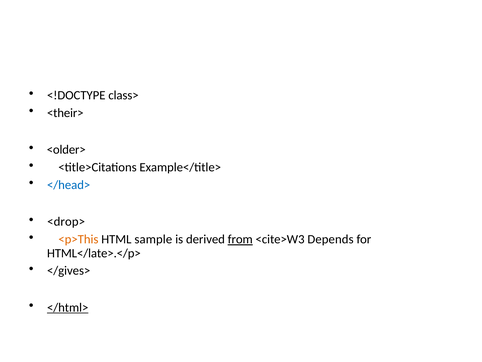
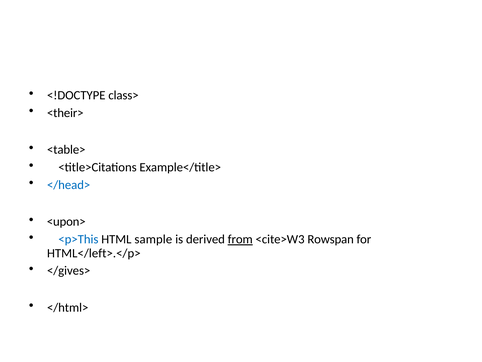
<older>: <older> -> <table>
<drop>: <drop> -> <upon>
<p>This colour: orange -> blue
Depends: Depends -> Rowspan
HTML</late>.</p>: HTML</late>.</p> -> HTML</left>.</p>
</html> underline: present -> none
